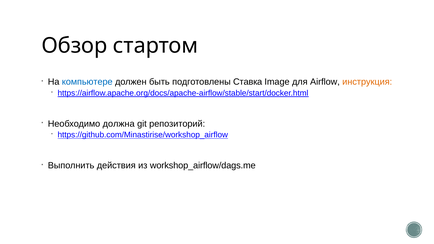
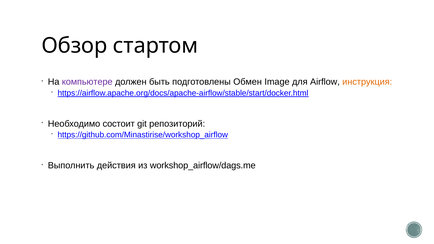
компьютере colour: blue -> purple
Ставка: Ставка -> Обмен
должна: должна -> состоит
